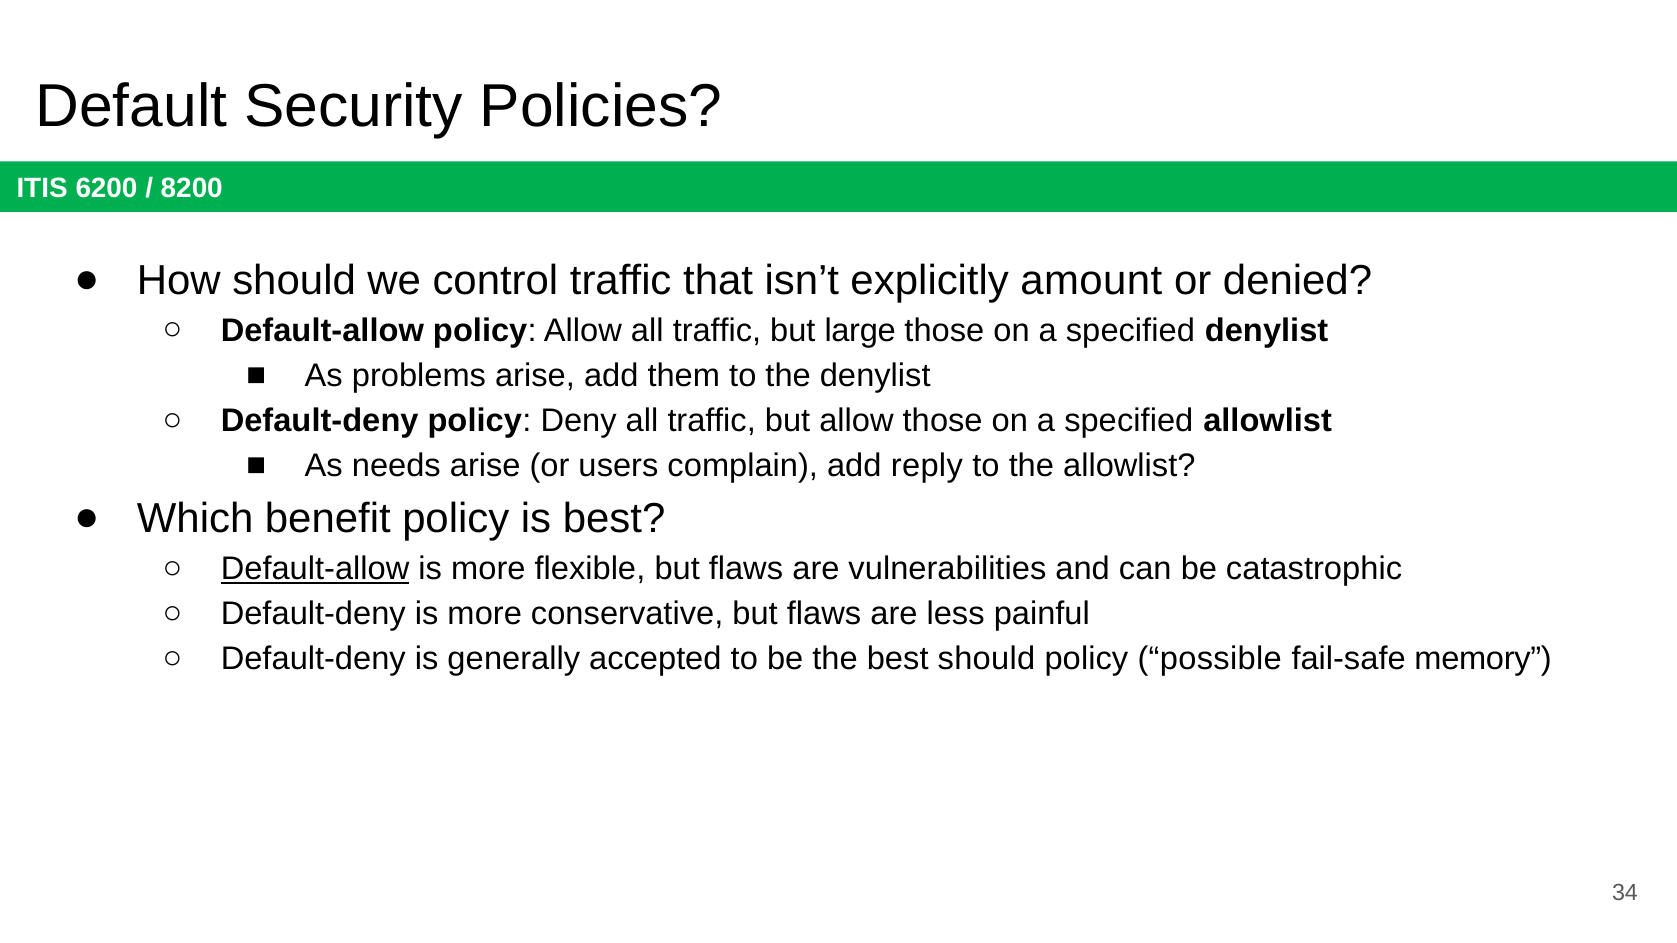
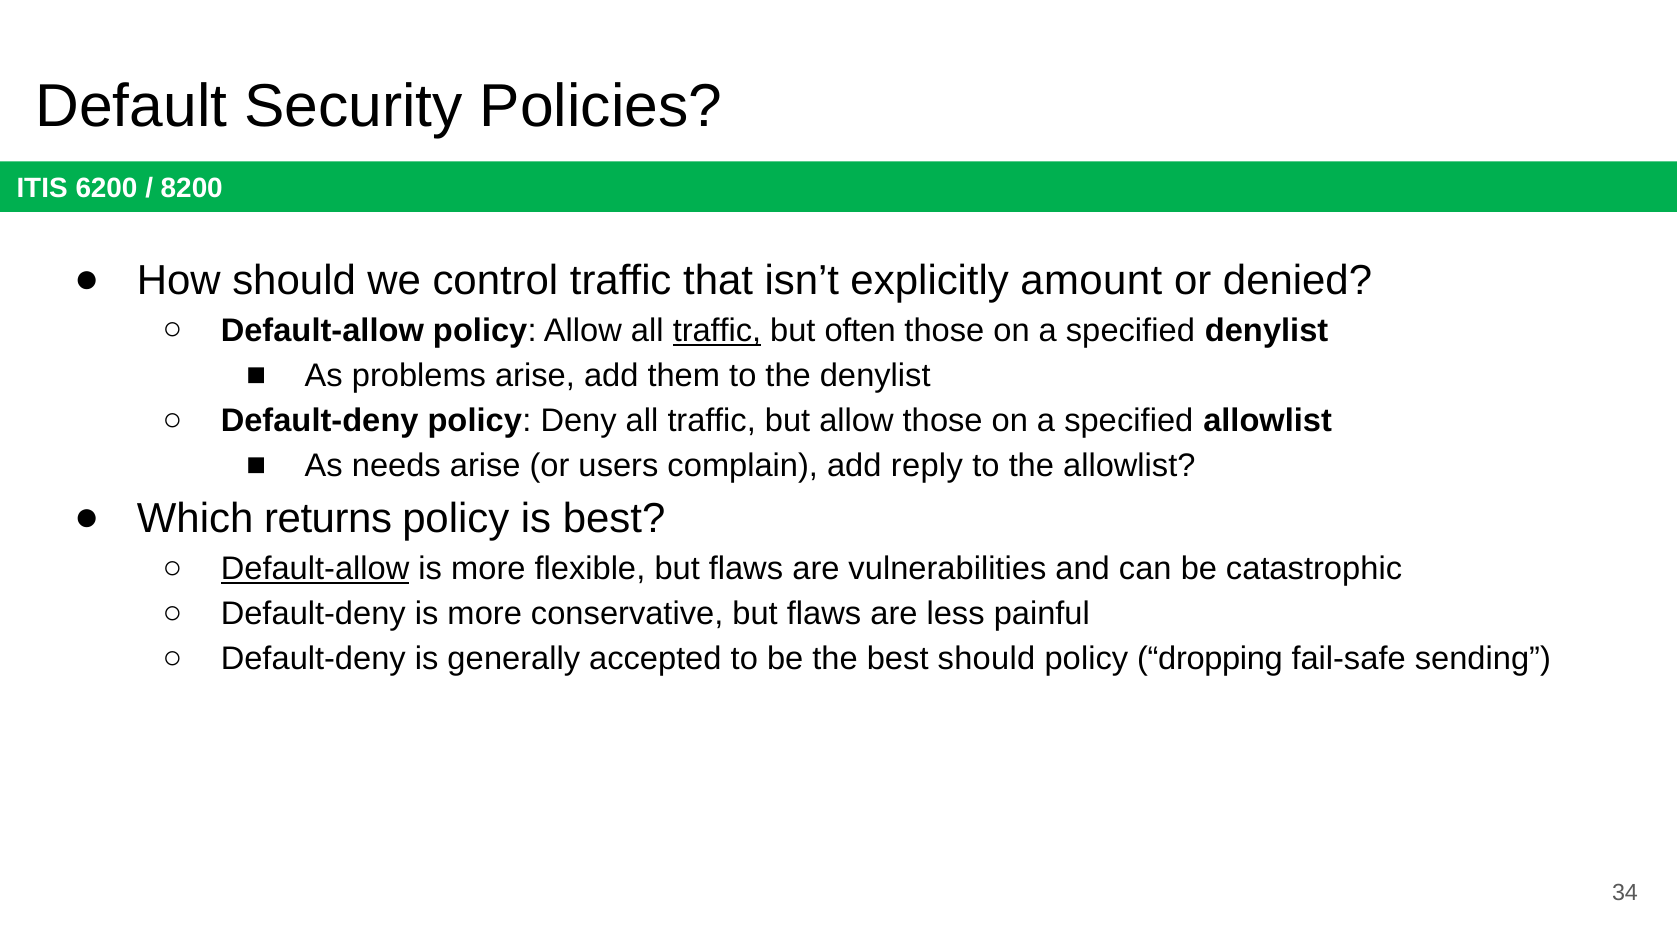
traffic at (717, 331) underline: none -> present
large: large -> often
benefit: benefit -> returns
possible: possible -> dropping
memory: memory -> sending
